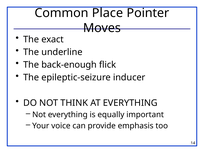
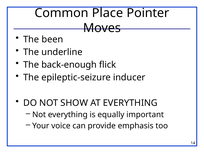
exact: exact -> been
THINK: THINK -> SHOW
